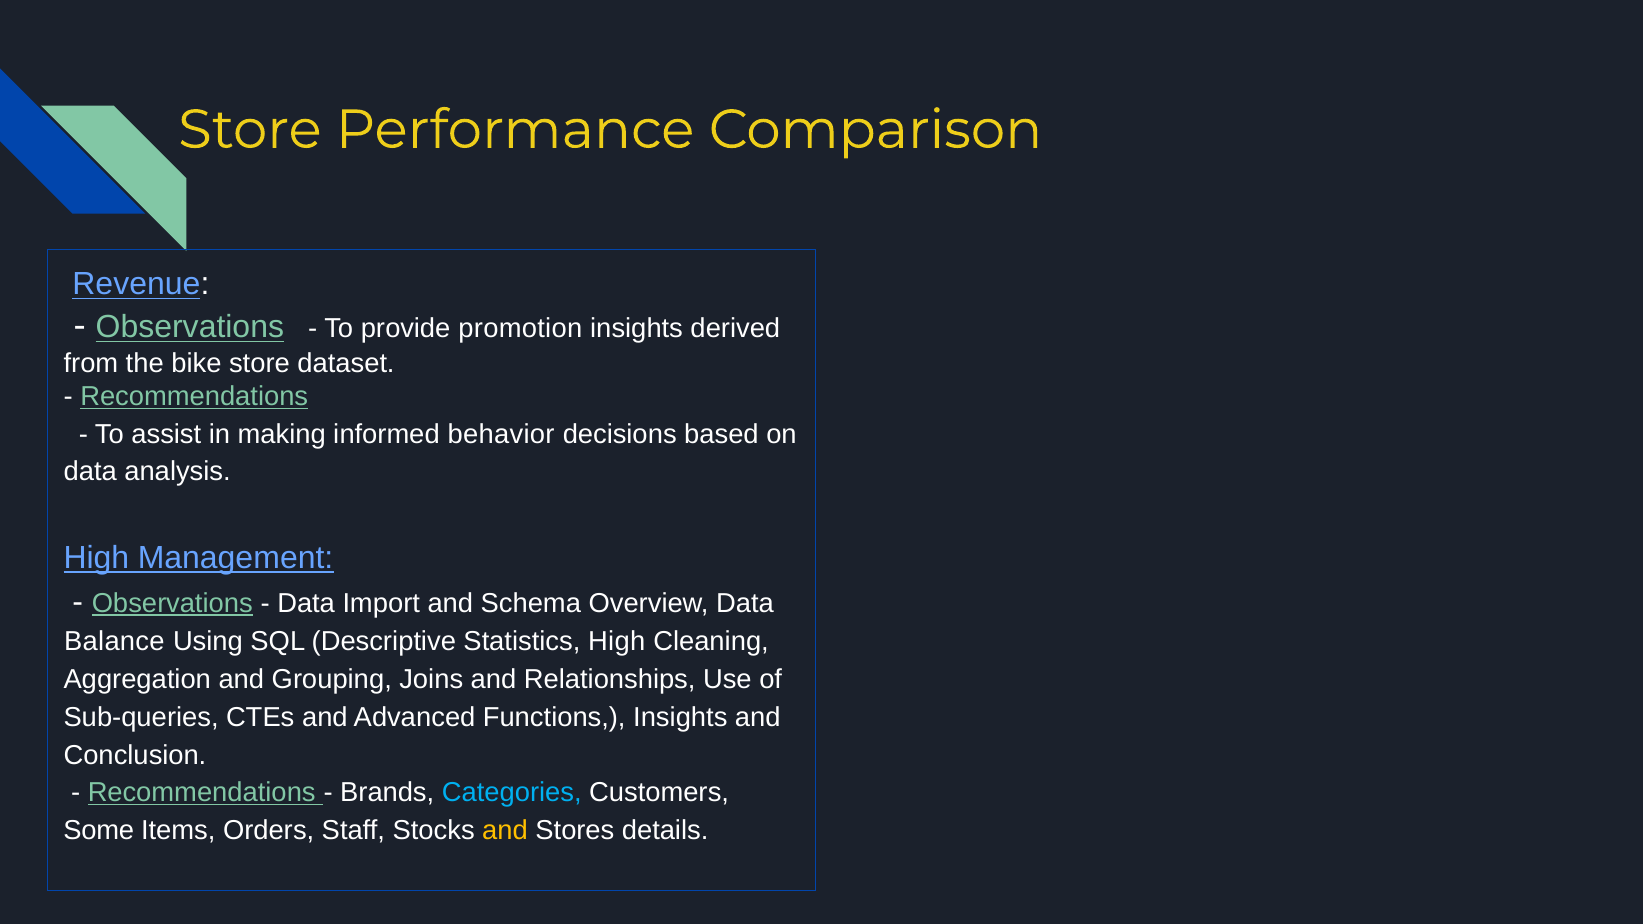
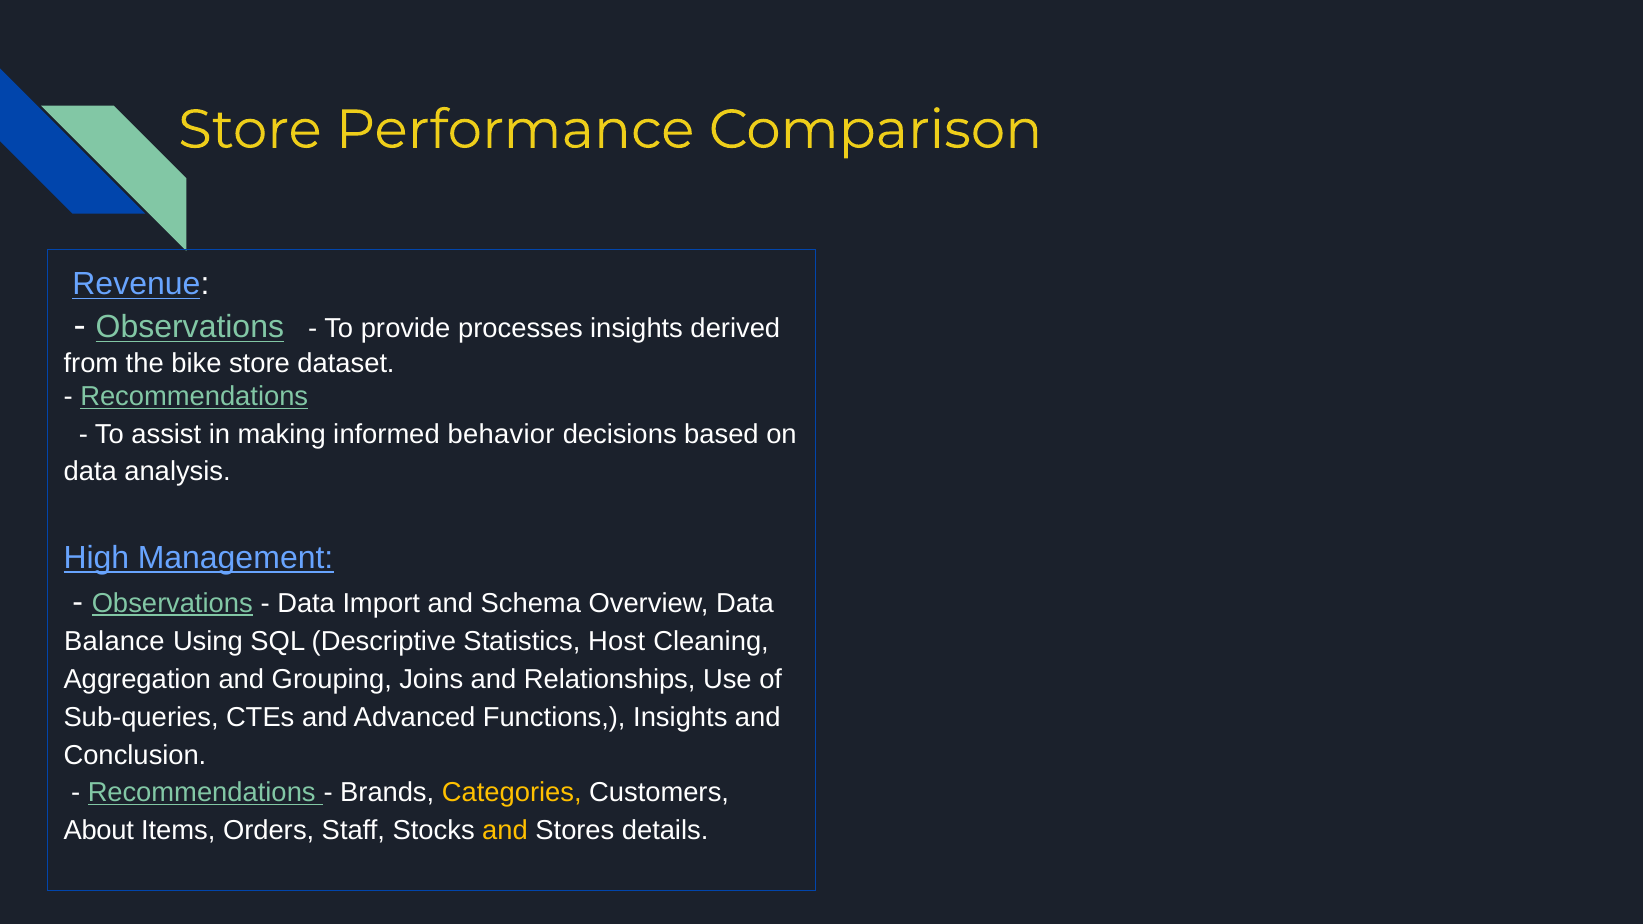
promotion: promotion -> processes
Statistics High: High -> Host
Categories colour: light blue -> yellow
Some: Some -> About
